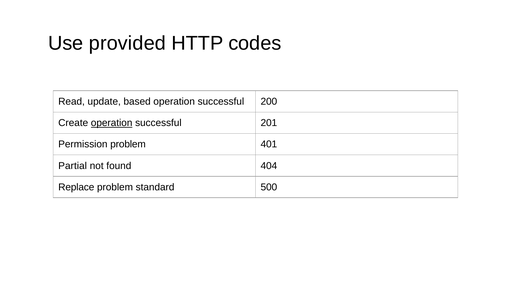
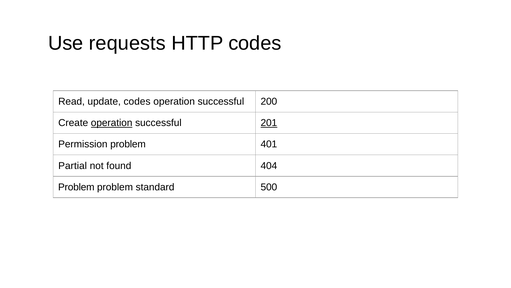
provided: provided -> requests
update based: based -> codes
201 underline: none -> present
Replace at (76, 187): Replace -> Problem
